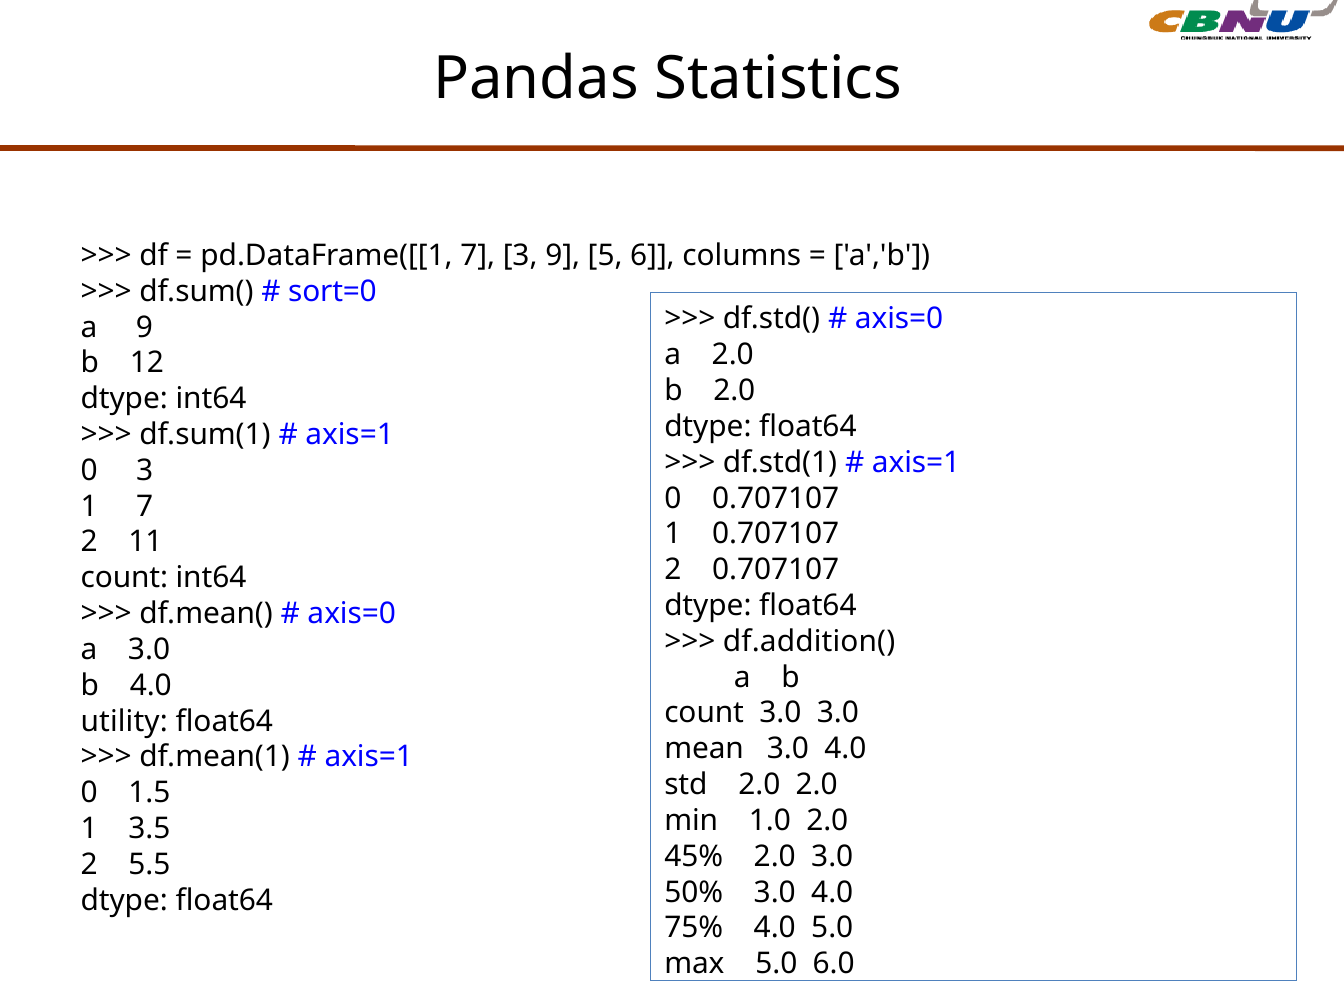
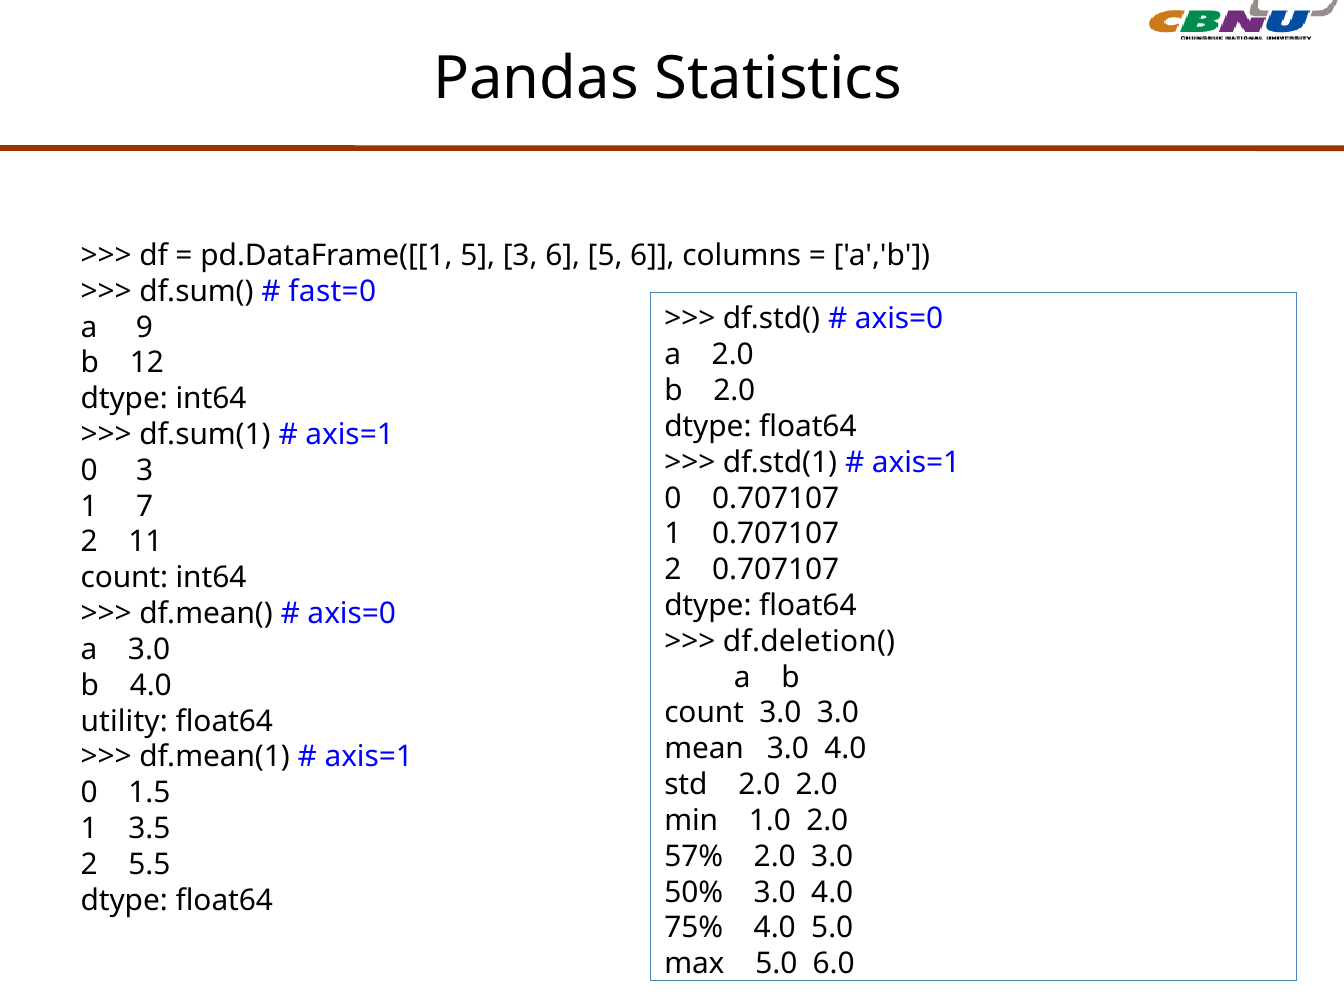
pd.DataFrame([[1 7: 7 -> 5
3 9: 9 -> 6
sort=0: sort=0 -> fast=0
df.addition(: df.addition( -> df.deletion(
45%: 45% -> 57%
